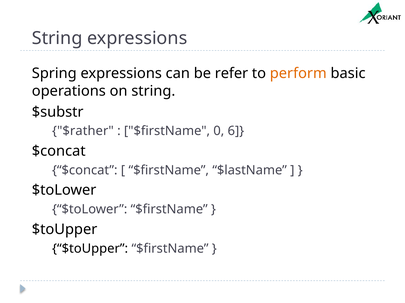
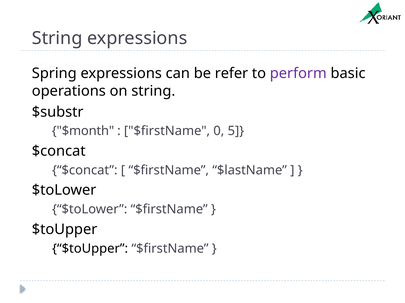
perform colour: orange -> purple
$rather: $rather -> $month
6: 6 -> 5
